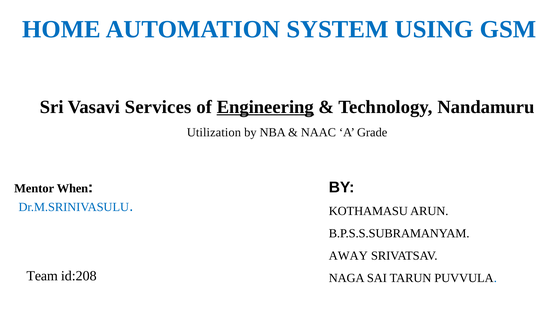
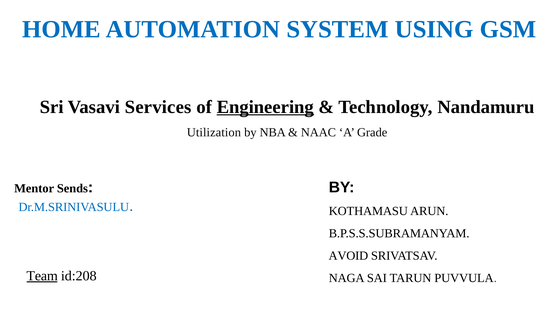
When: When -> Sends
AWAY: AWAY -> AVOID
Team underline: none -> present
